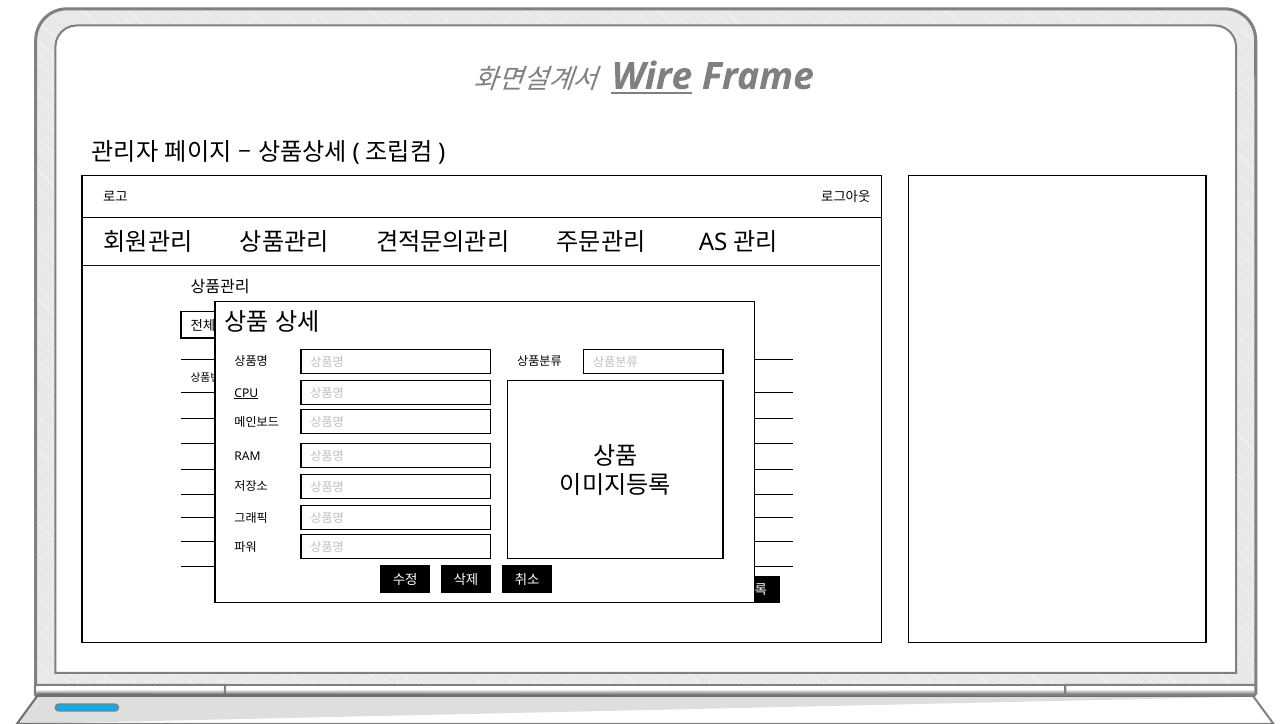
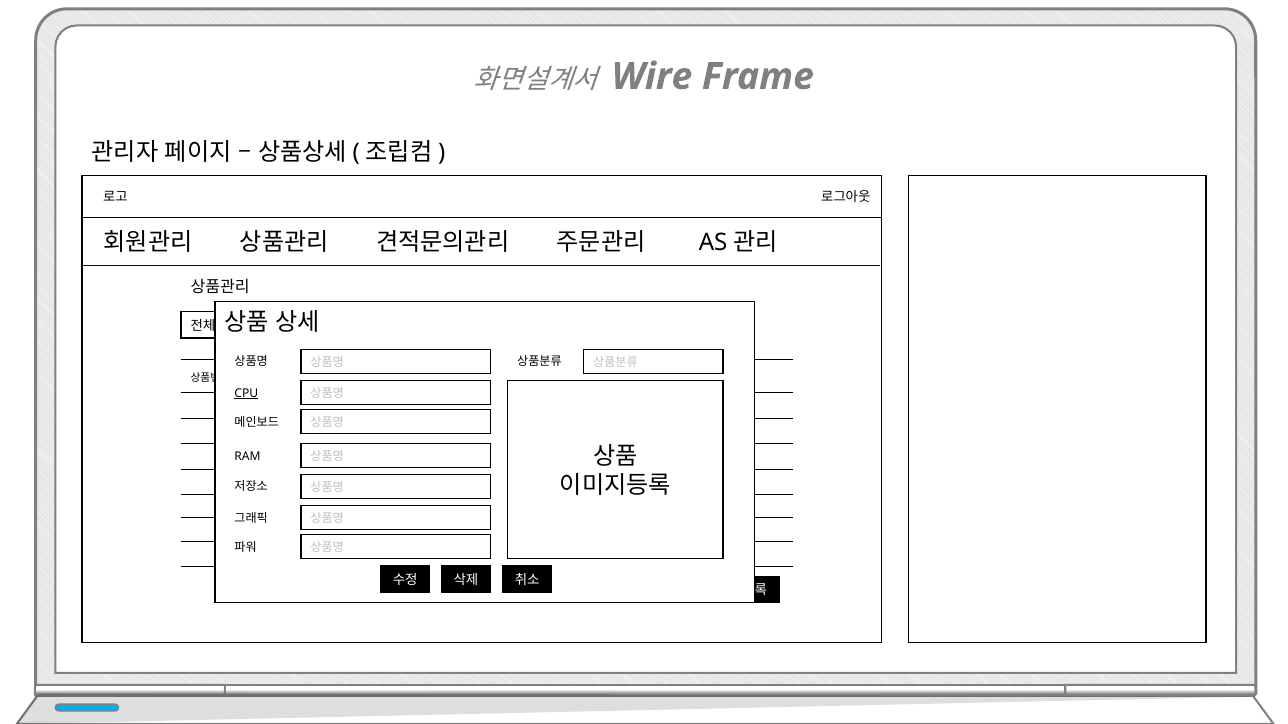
Wire underline: present -> none
